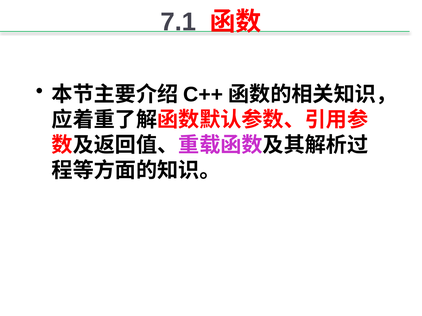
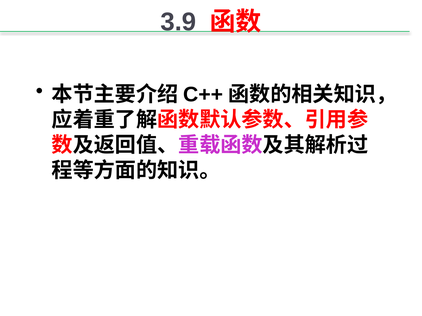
7.1: 7.1 -> 3.9
